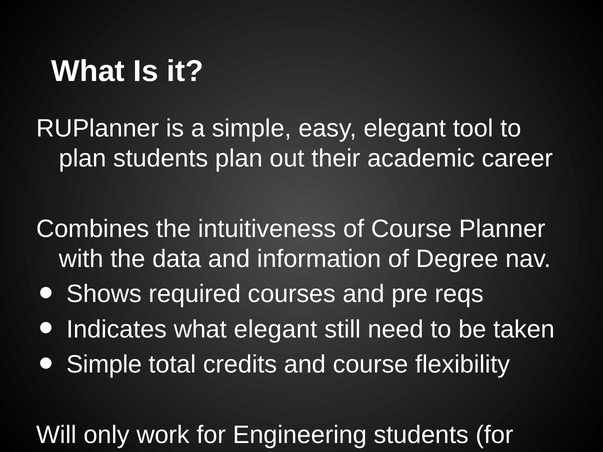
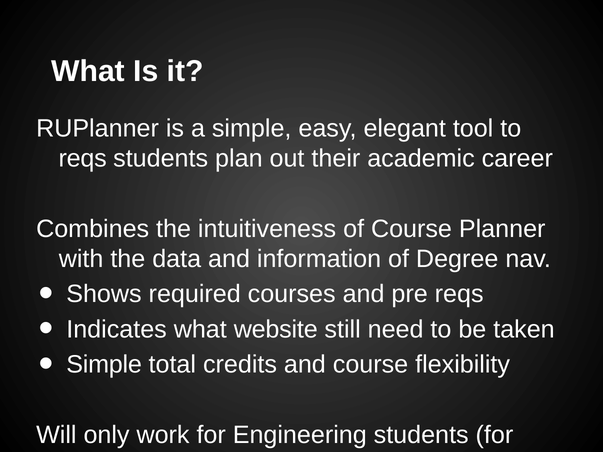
plan at (83, 159): plan -> reqs
what elegant: elegant -> website
